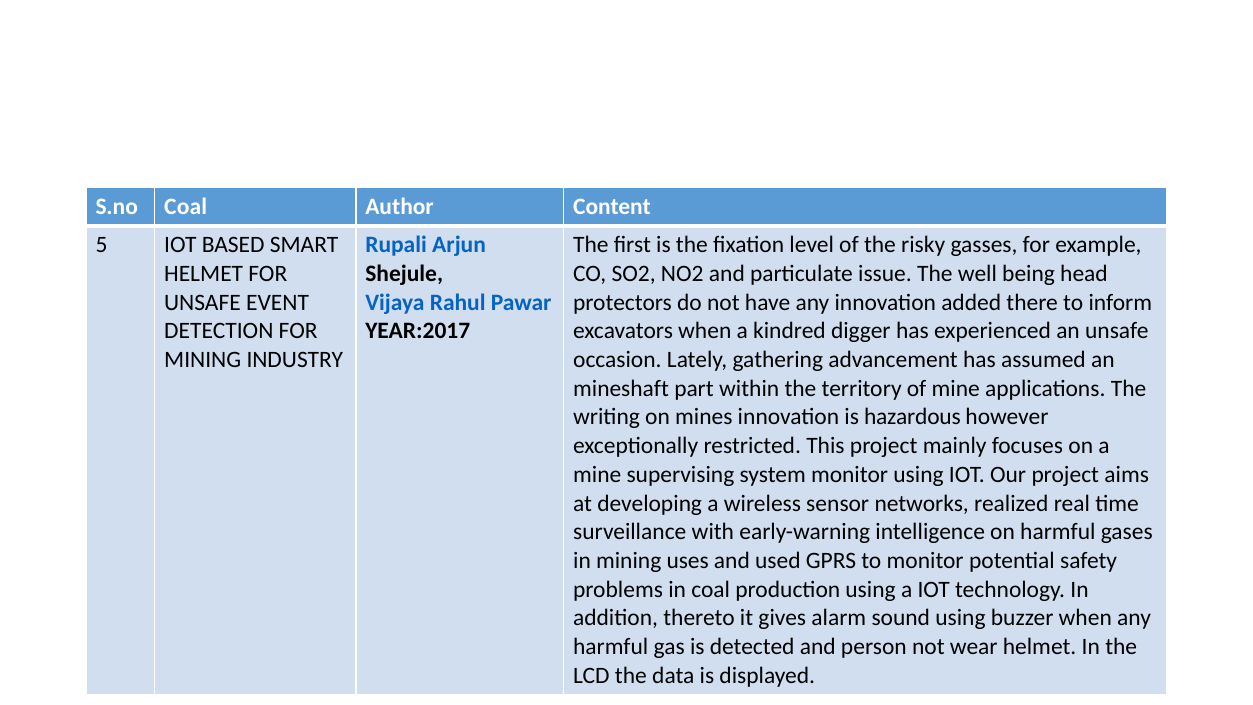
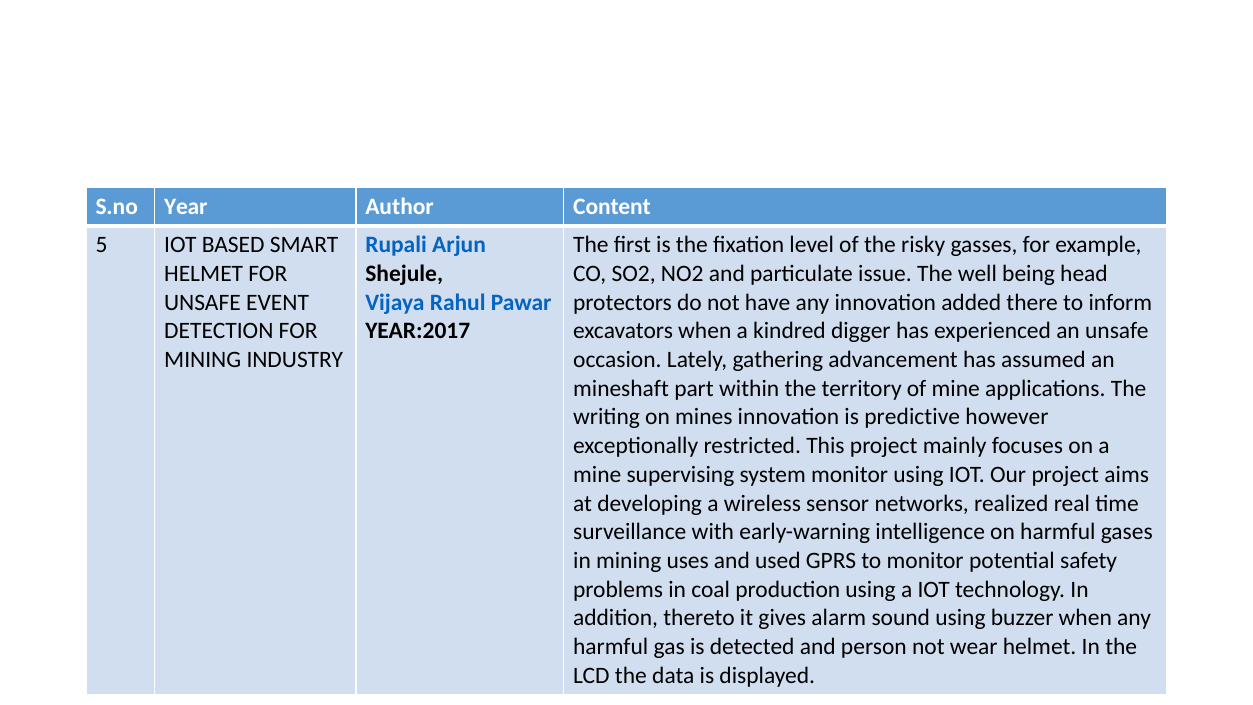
S.no Coal: Coal -> Year
hazardous: hazardous -> predictive
